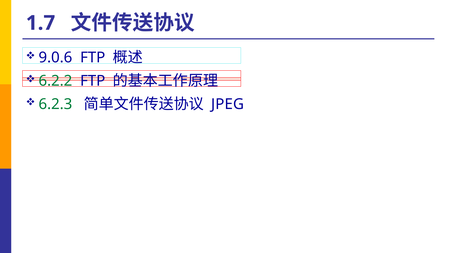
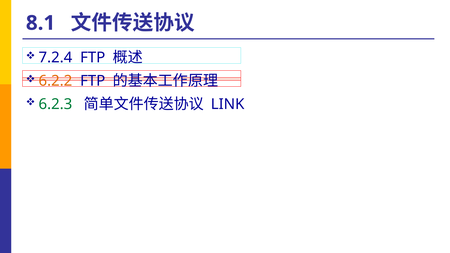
1.7: 1.7 -> 8.1
9.0.6: 9.0.6 -> 7.2.4
6.2.2 colour: green -> orange
JPEG: JPEG -> LINK
